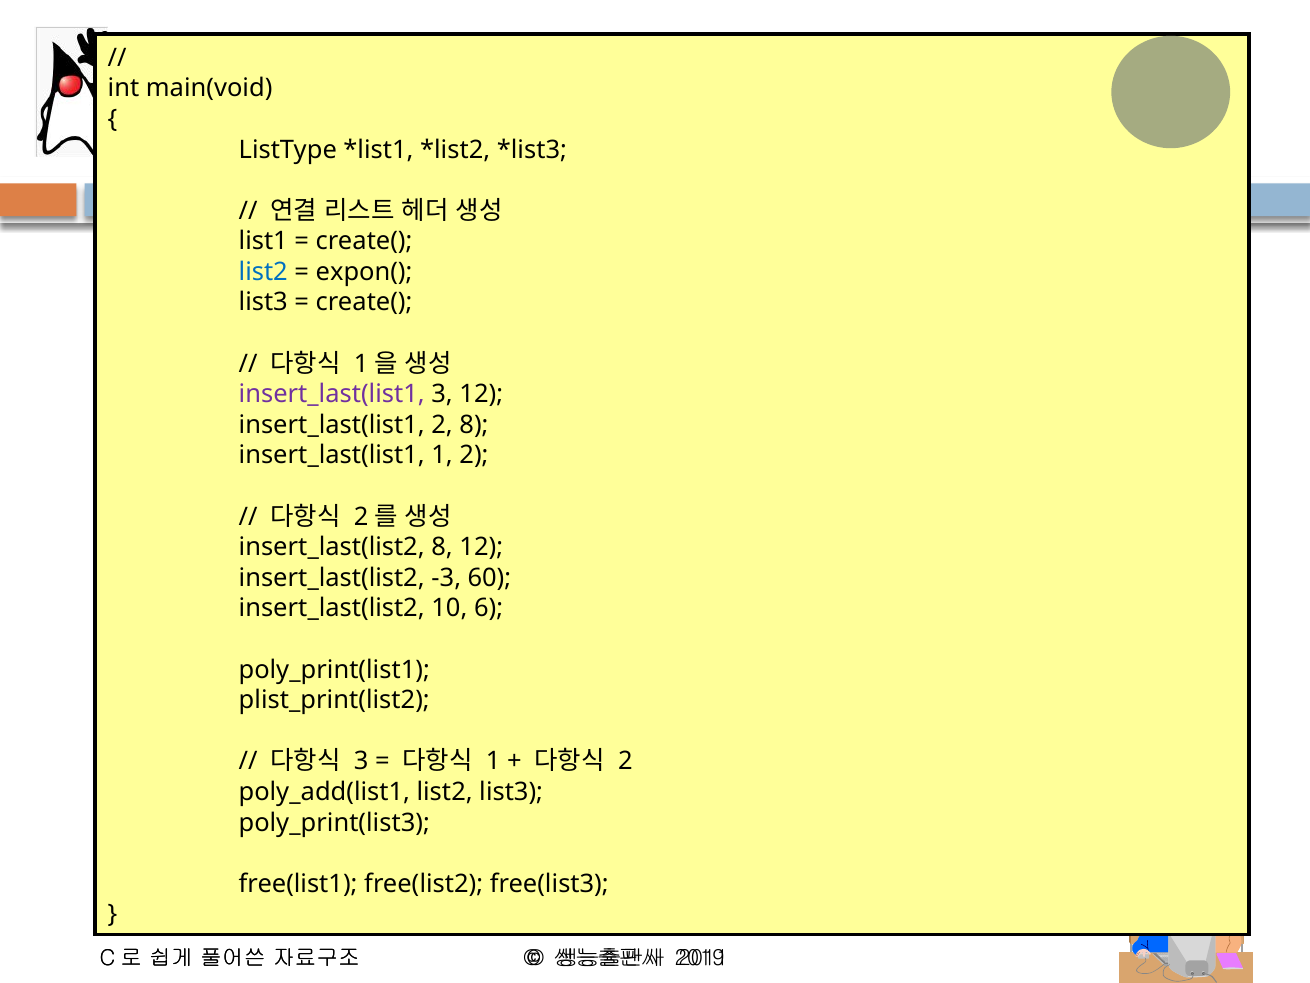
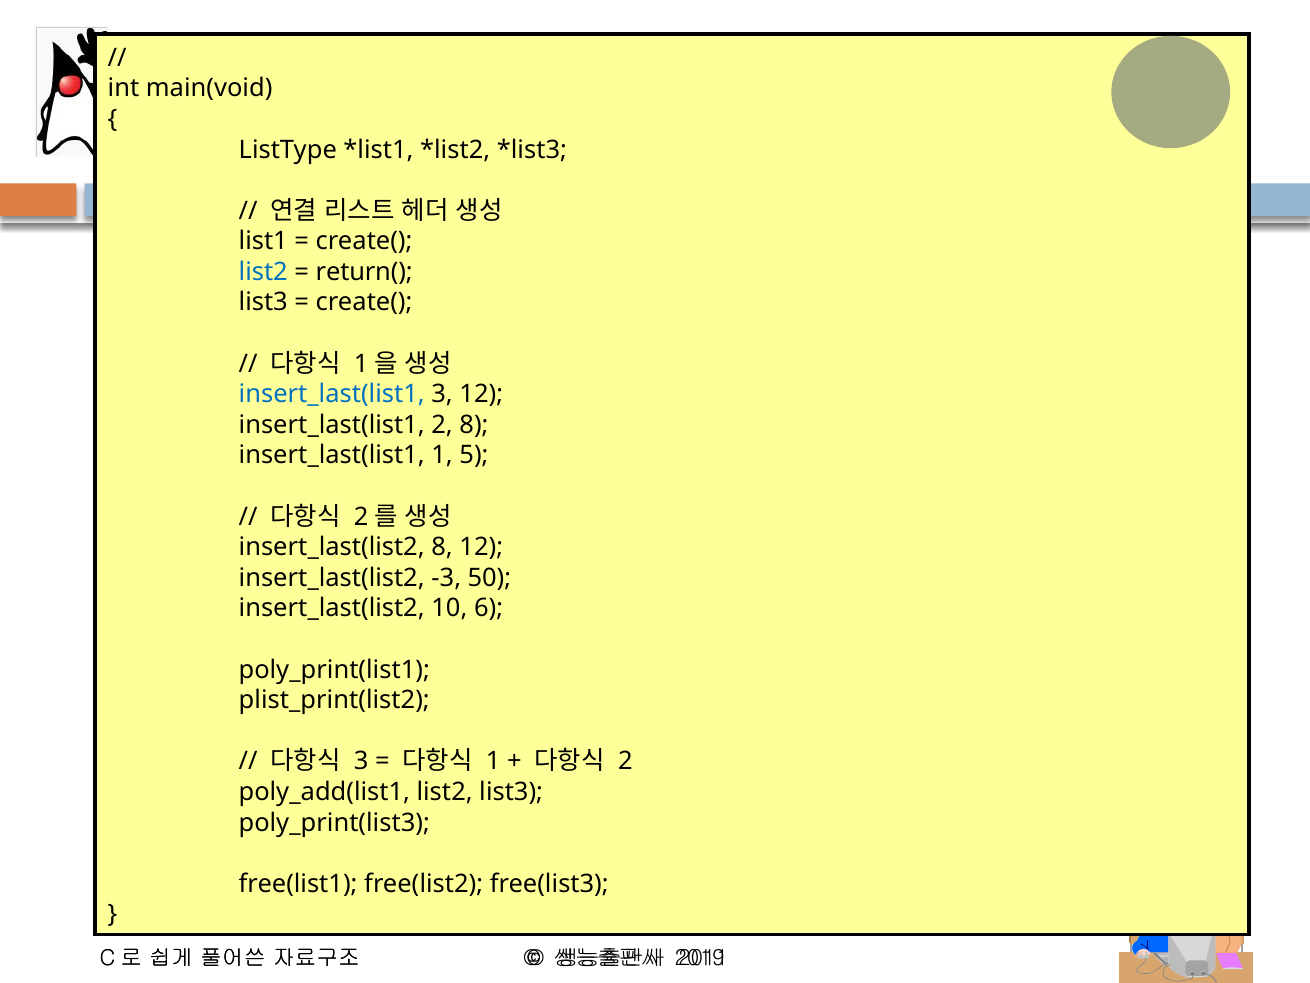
expon(: expon( -> return(
insert_last(list1 at (332, 394) colour: purple -> blue
1 2: 2 -> 5
60: 60 -> 50
